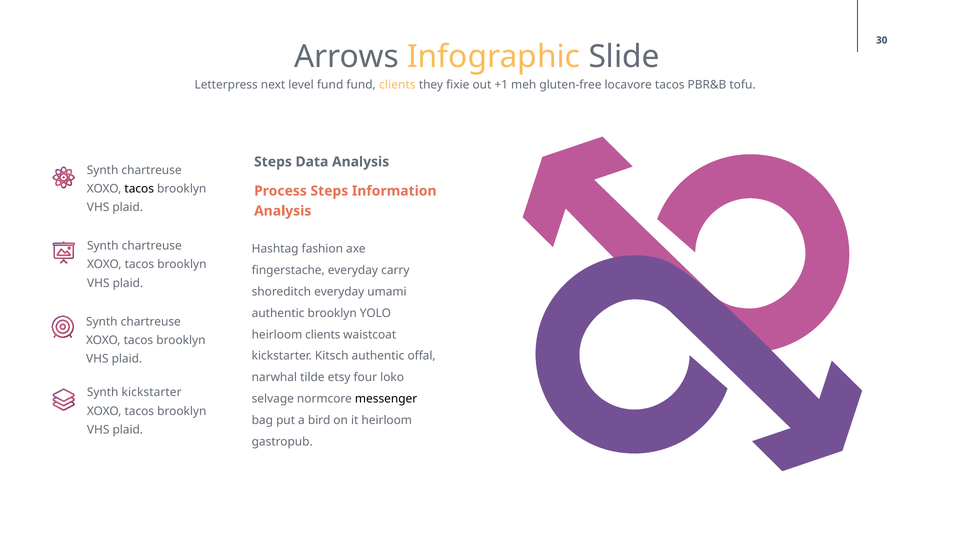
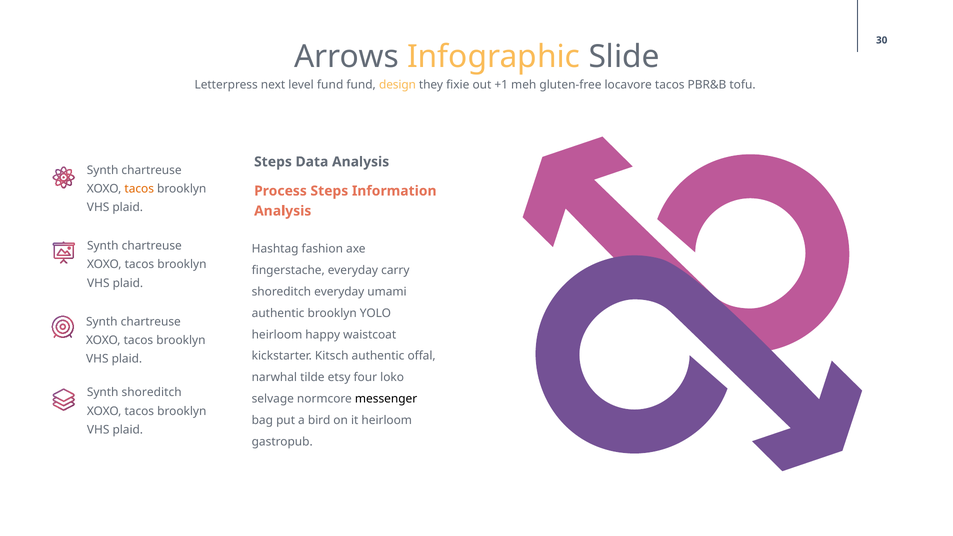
fund clients: clients -> design
tacos at (139, 189) colour: black -> orange
heirloom clients: clients -> happy
Synth kickstarter: kickstarter -> shoreditch
